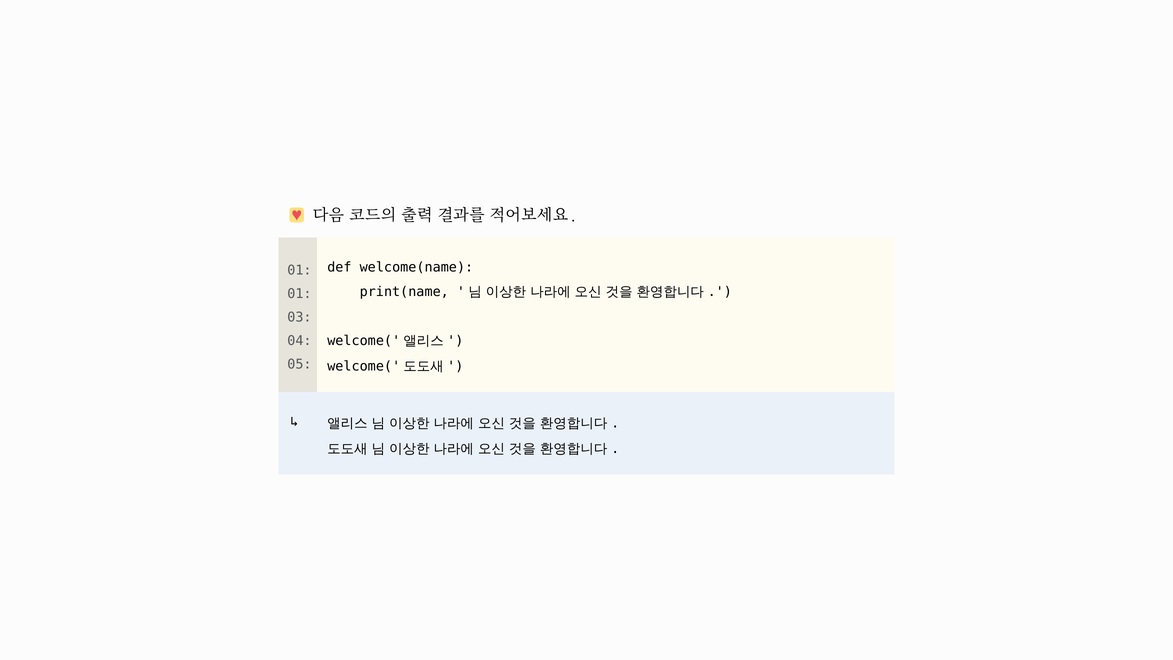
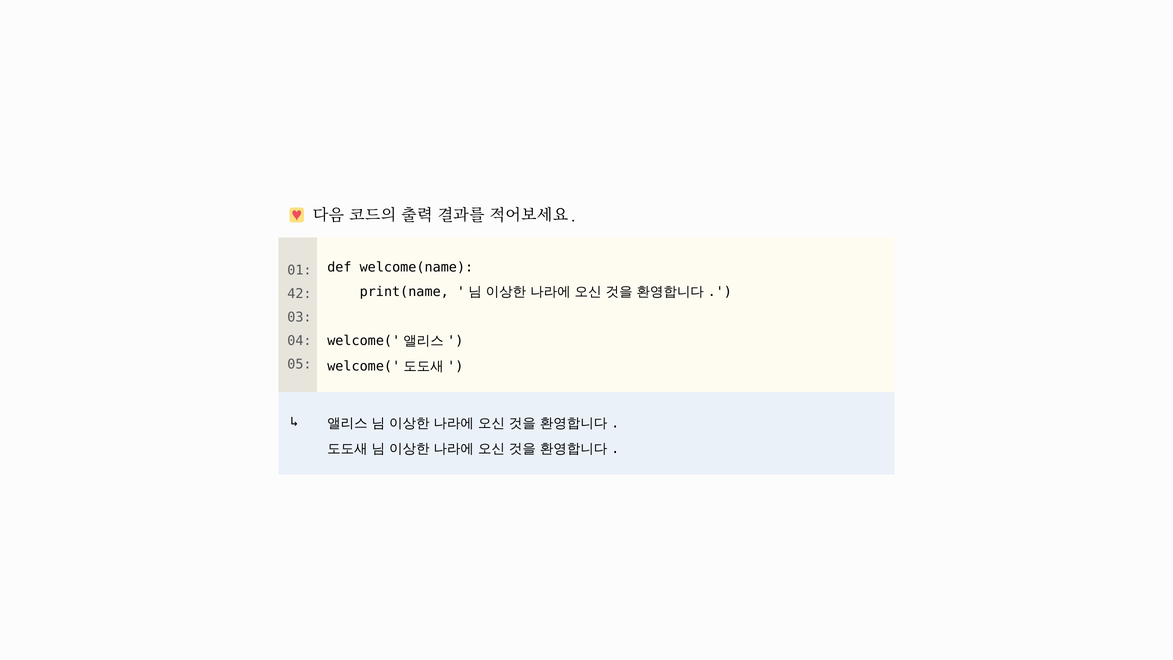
01 at (299, 294): 01 -> 42
